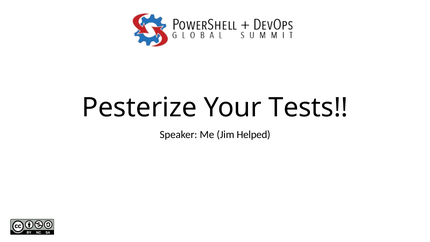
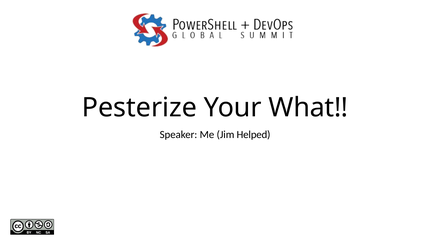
Tests: Tests -> What
